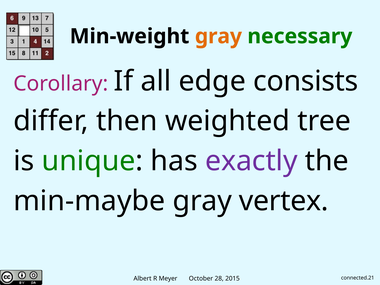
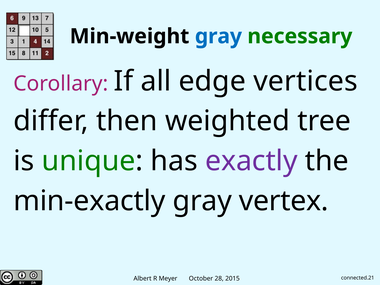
gray at (218, 36) colour: orange -> blue
consists: consists -> vertices
min-maybe: min-maybe -> min-exactly
